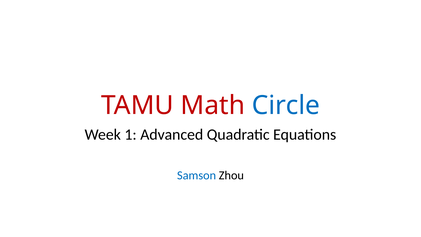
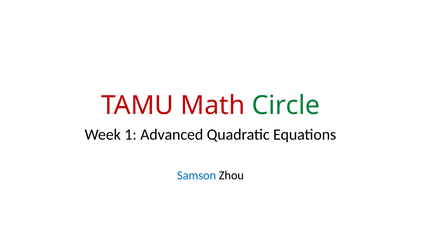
Circle colour: blue -> green
